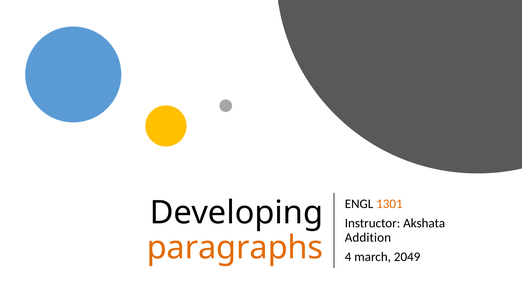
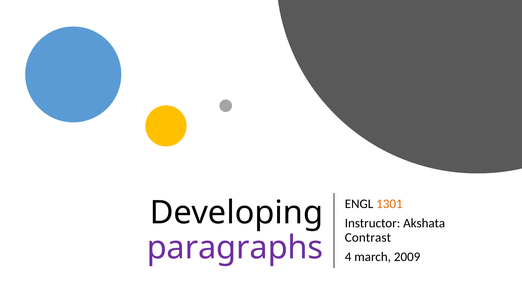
Addition: Addition -> Contrast
paragraphs colour: orange -> purple
2049: 2049 -> 2009
